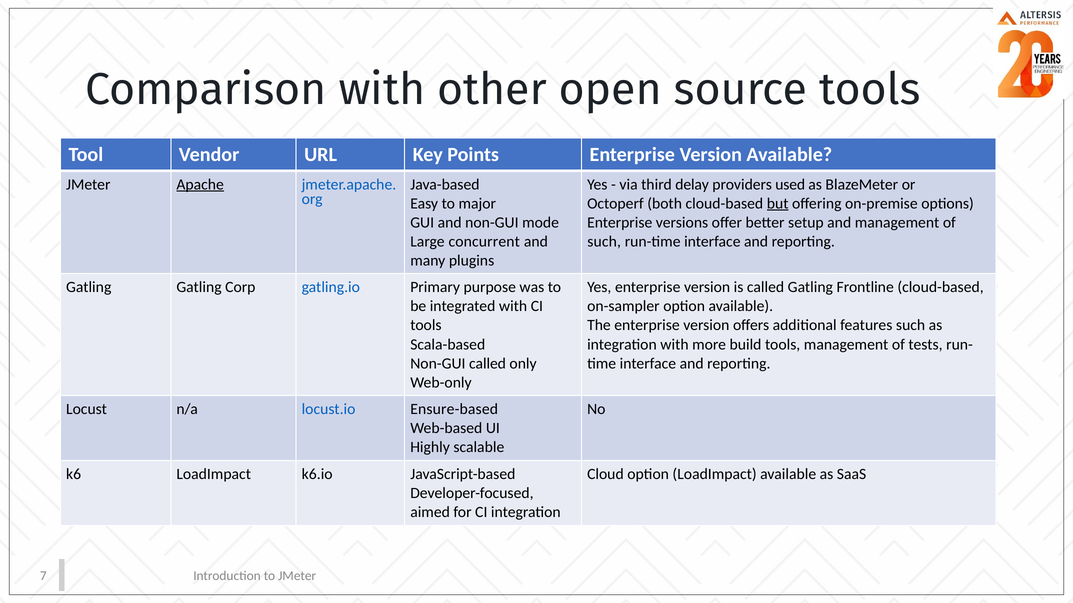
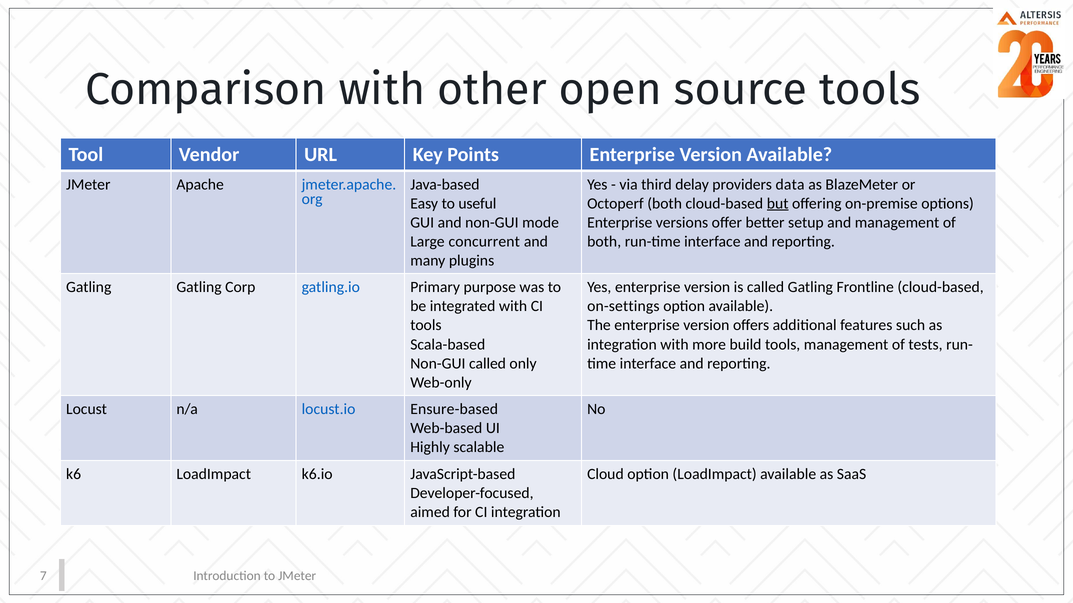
Apache underline: present -> none
used: used -> data
major: major -> useful
such at (604, 242): such -> both
on-sampler: on-sampler -> on-settings
